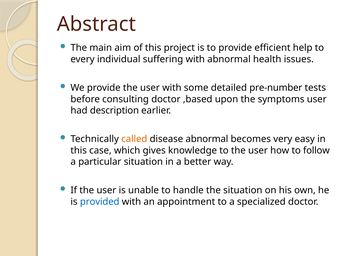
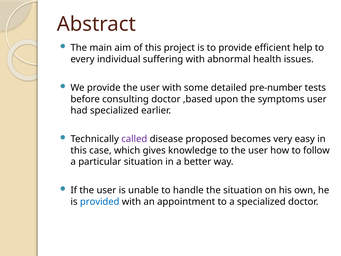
had description: description -> specialized
called colour: orange -> purple
disease abnormal: abnormal -> proposed
